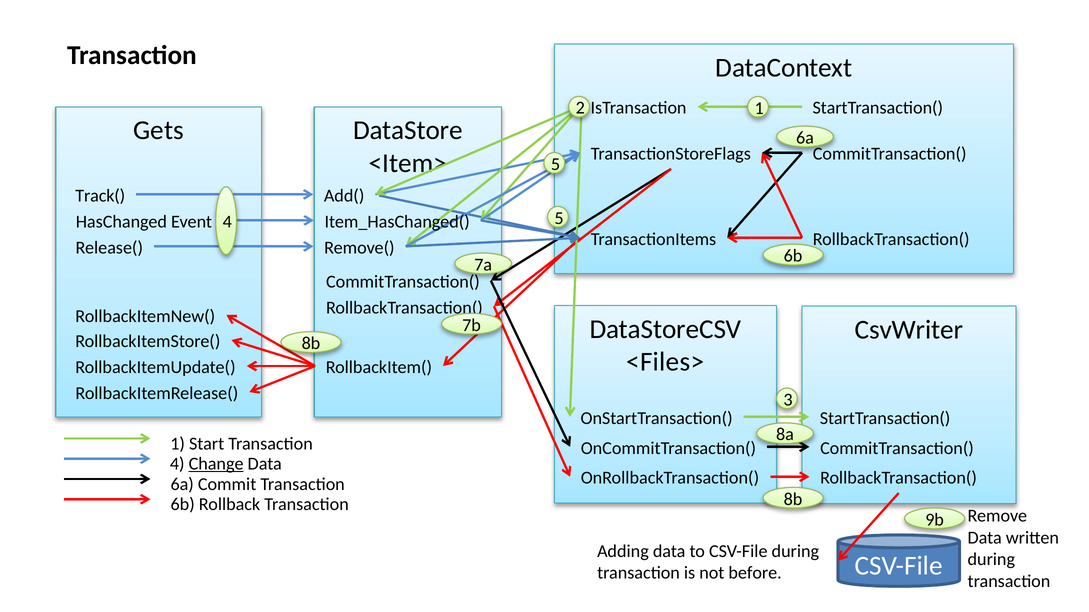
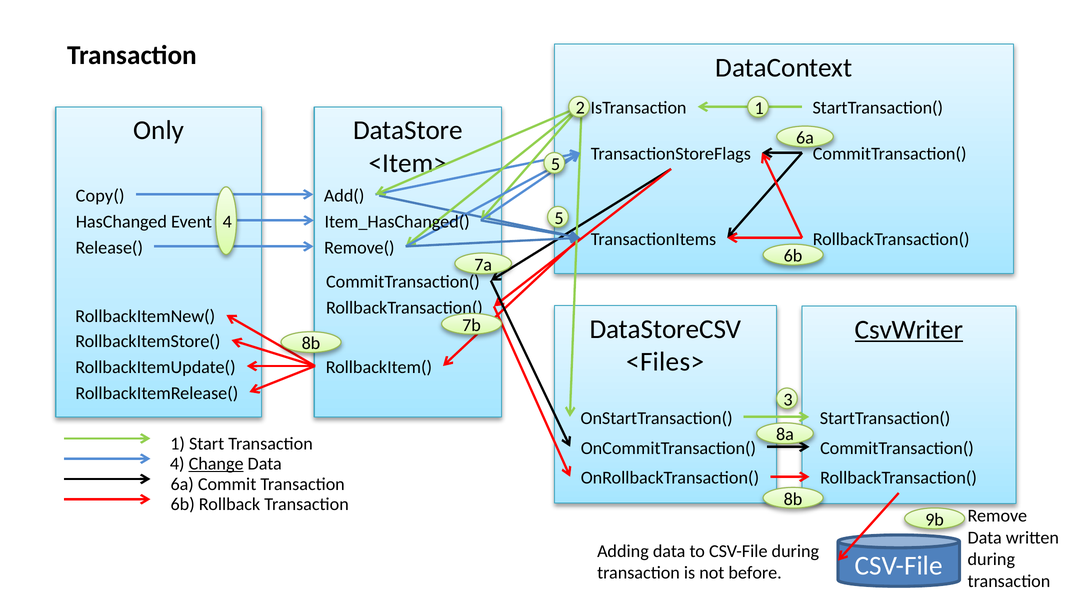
Gets: Gets -> Only
Track(: Track( -> Copy(
CsvWriter underline: none -> present
